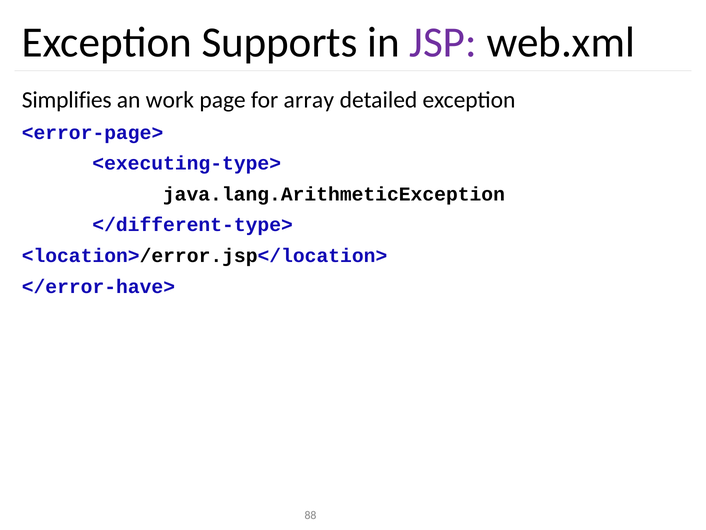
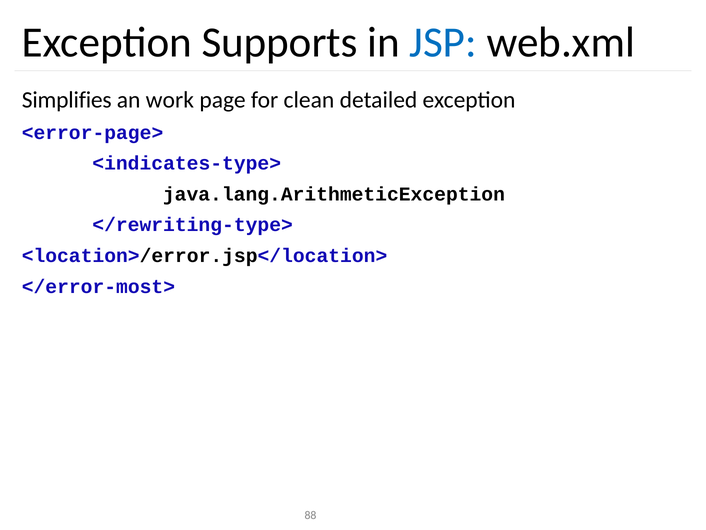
JSP colour: purple -> blue
array: array -> clean
<executing-type>: <executing-type> -> <indicates-type>
</different-type>: </different-type> -> </rewriting-type>
</error-have>: </error-have> -> </error-most>
